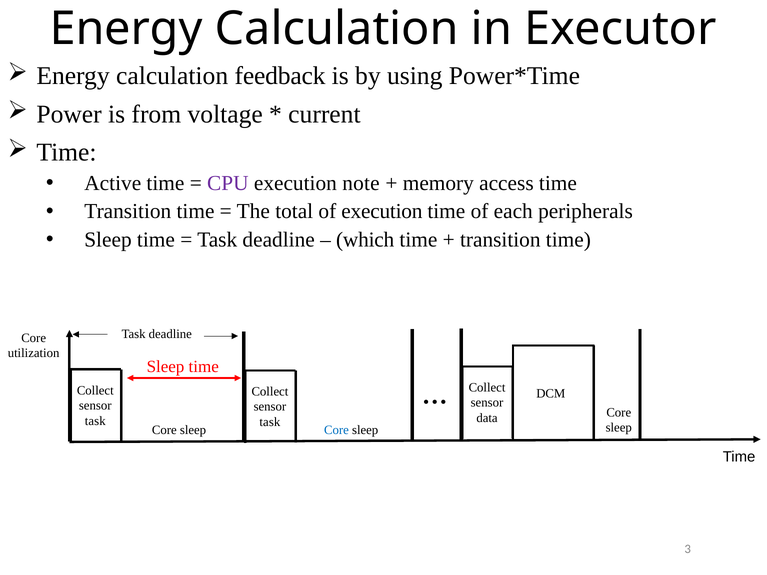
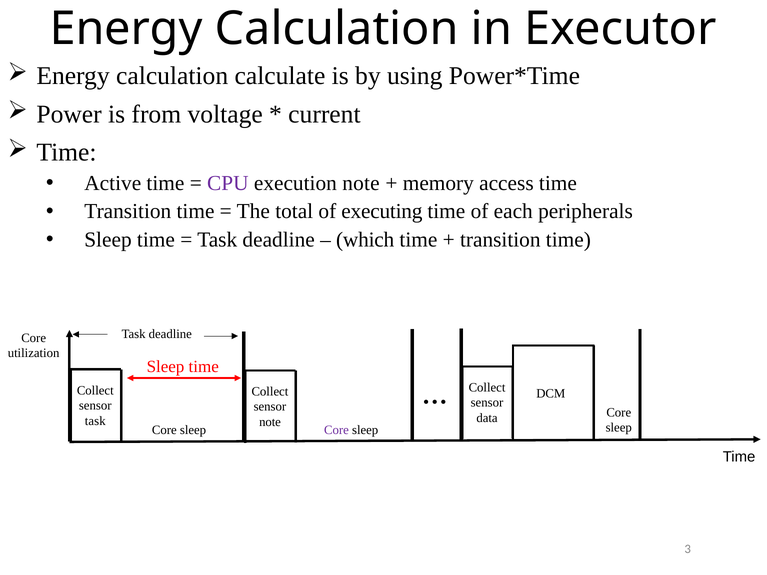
feedback: feedback -> calculate
of execution: execution -> executing
task at (270, 422): task -> note
Core at (337, 430) colour: blue -> purple
